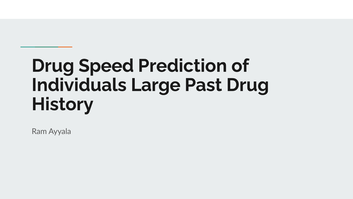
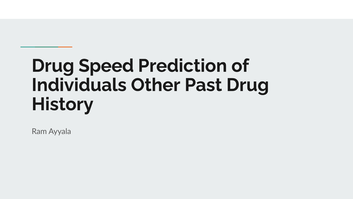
Large: Large -> Other
